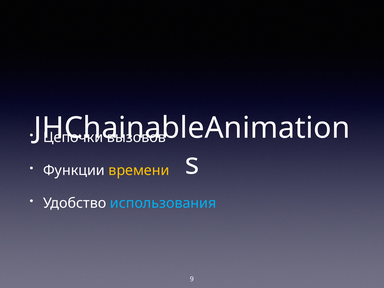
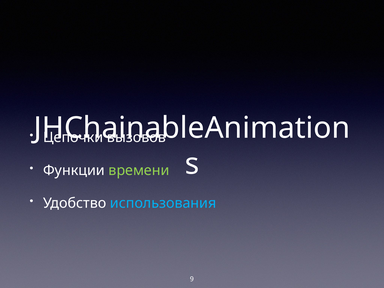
времени colour: yellow -> light green
